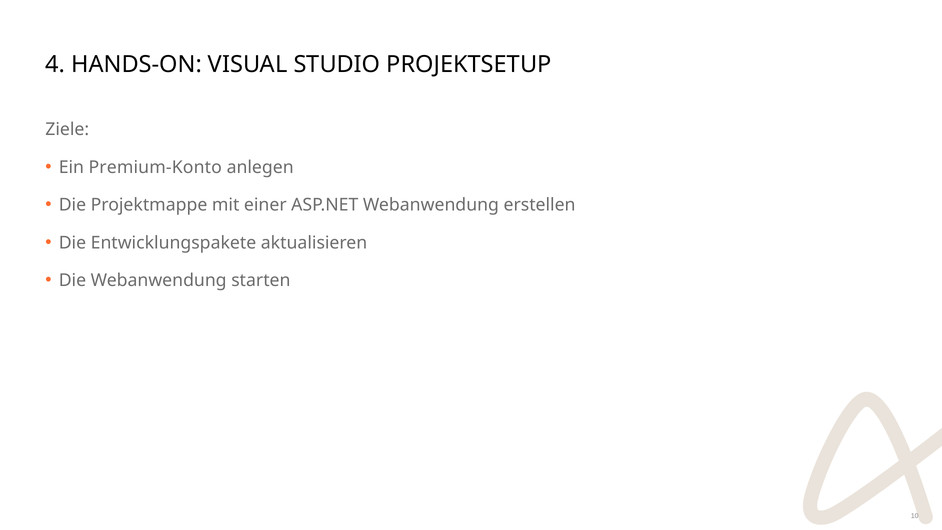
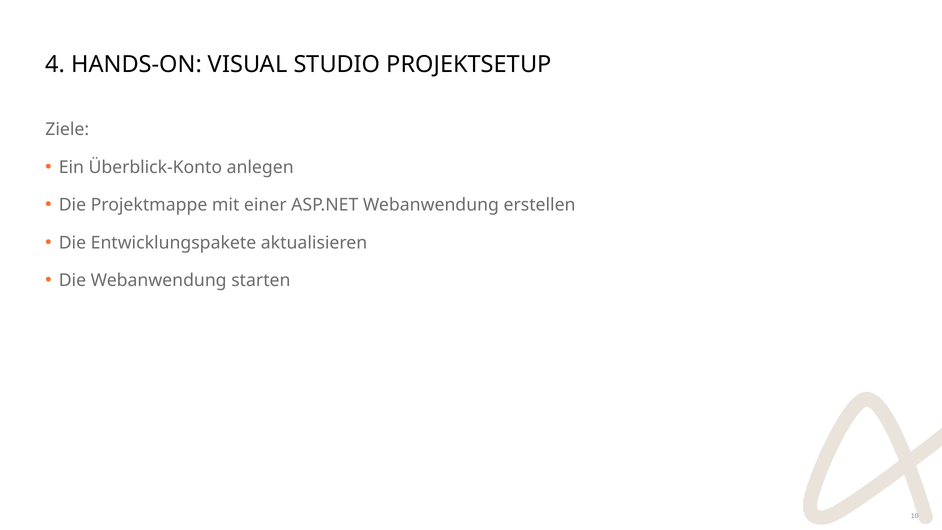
Premium-Konto: Premium-Konto -> Überblick-Konto
